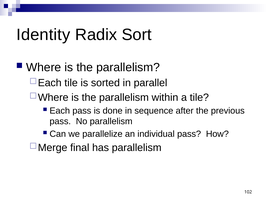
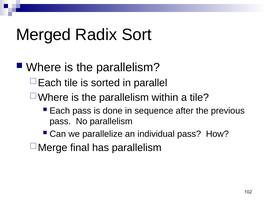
Identity: Identity -> Merged
